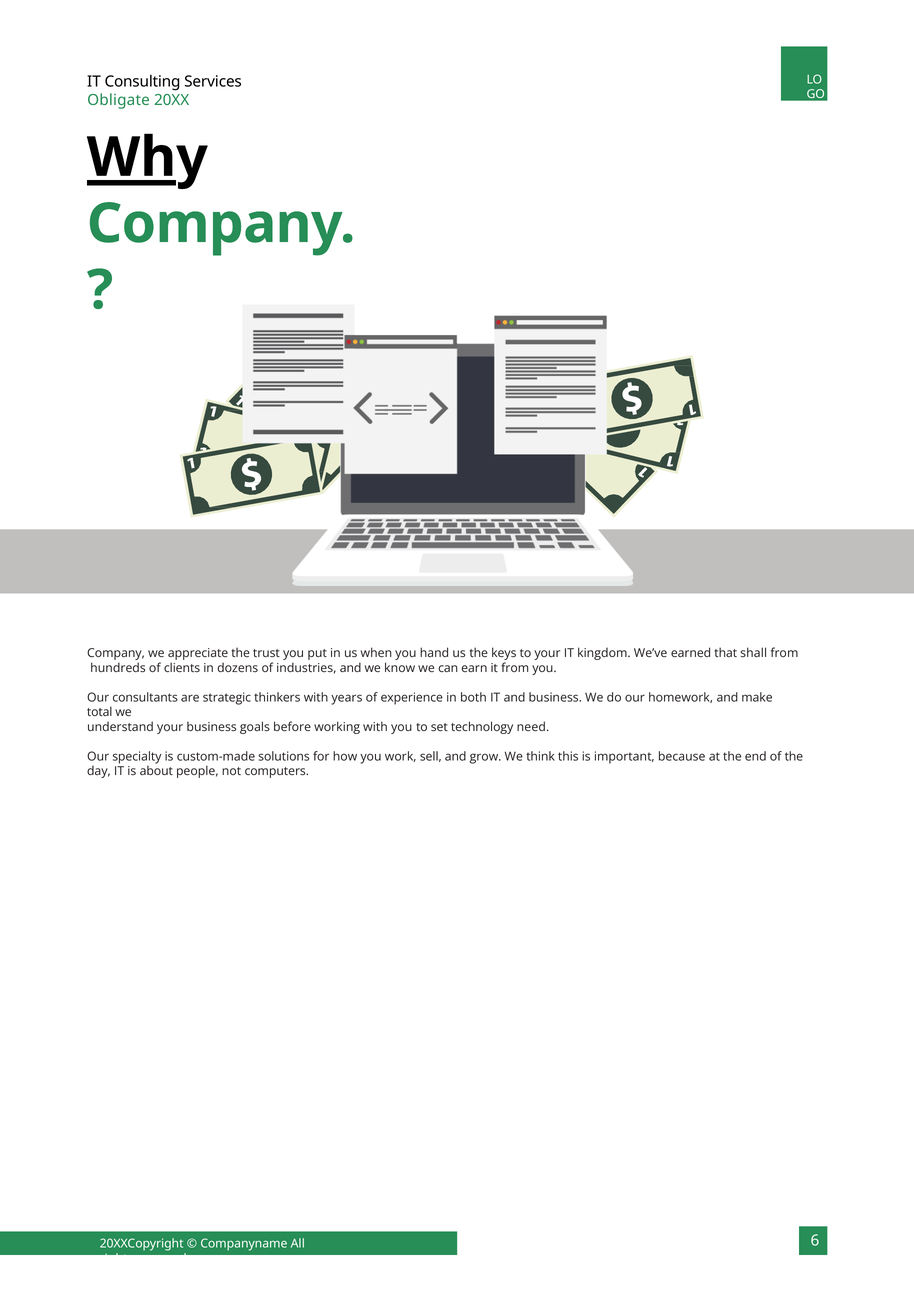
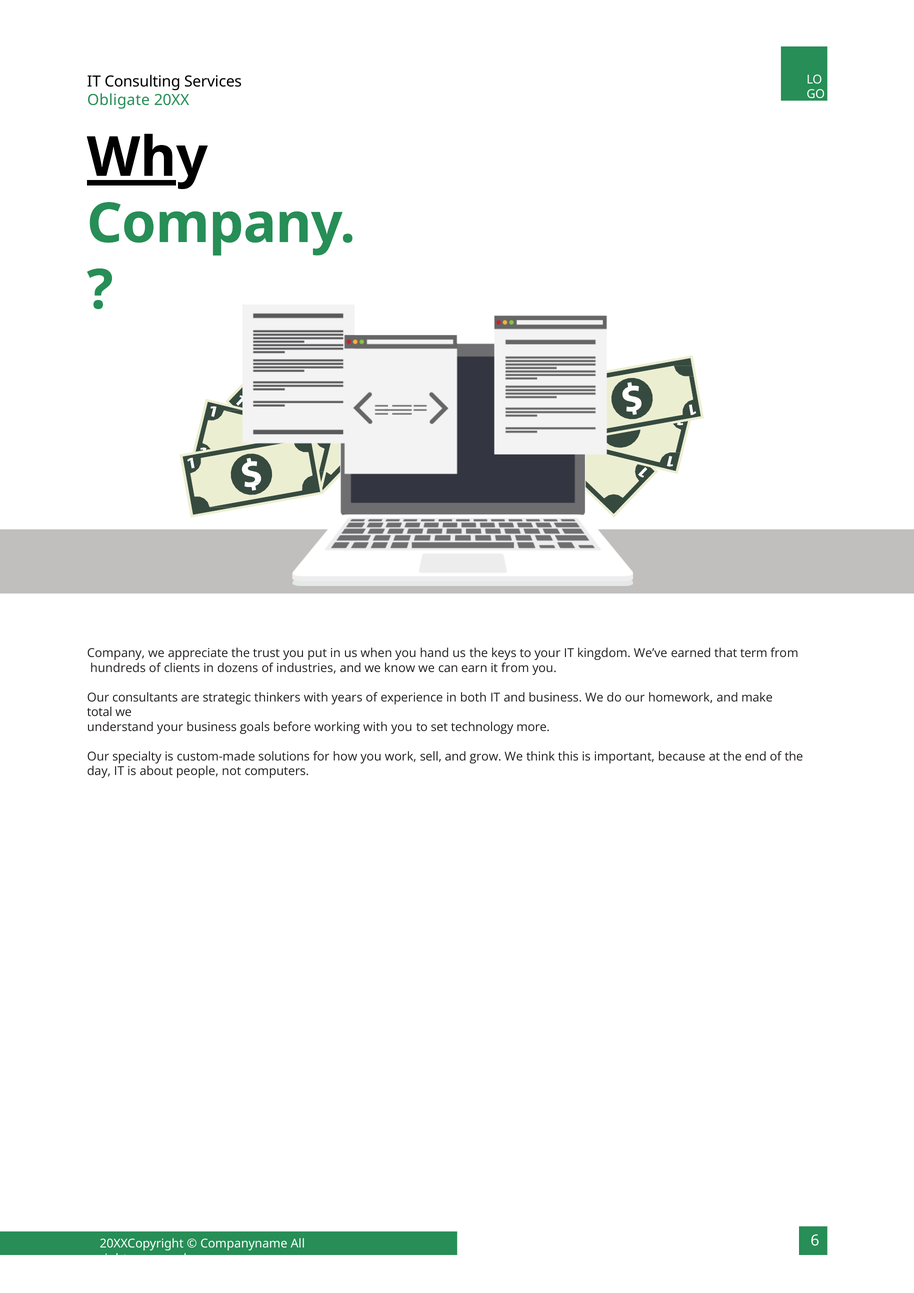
shall: shall -> term
need: need -> more
